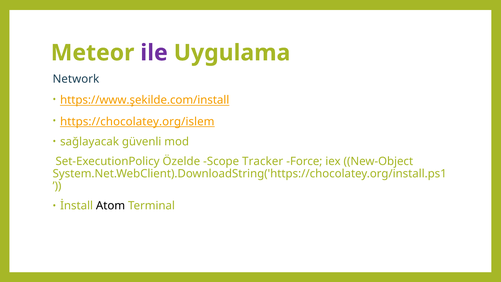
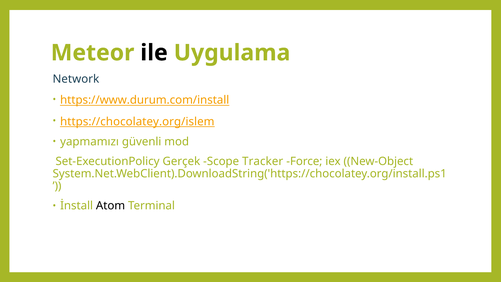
ile colour: purple -> black
https://www.şekilde.com/install: https://www.şekilde.com/install -> https://www.durum.com/install
sağlayacak: sağlayacak -> yapmamızı
Özelde: Özelde -> Gerçek
